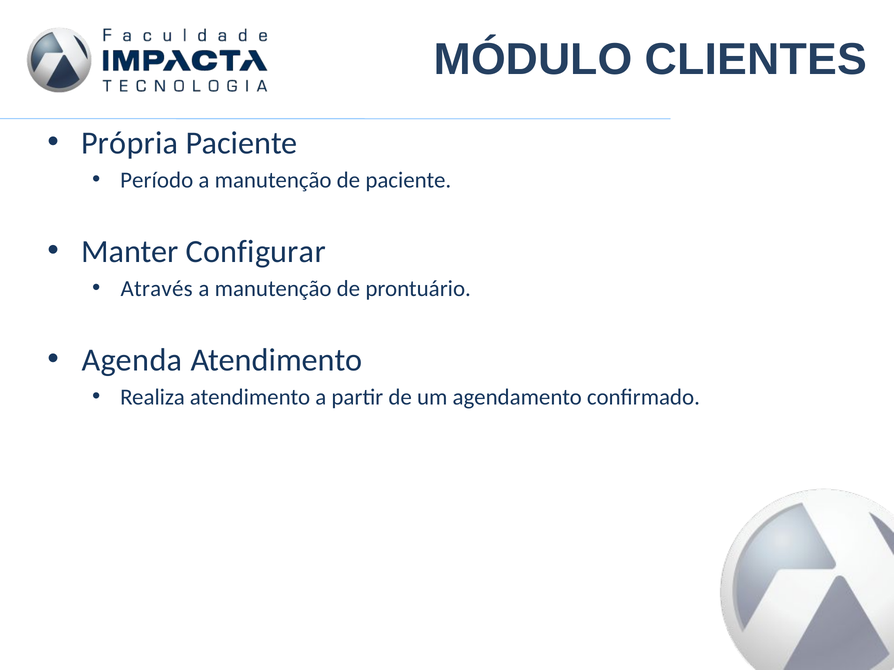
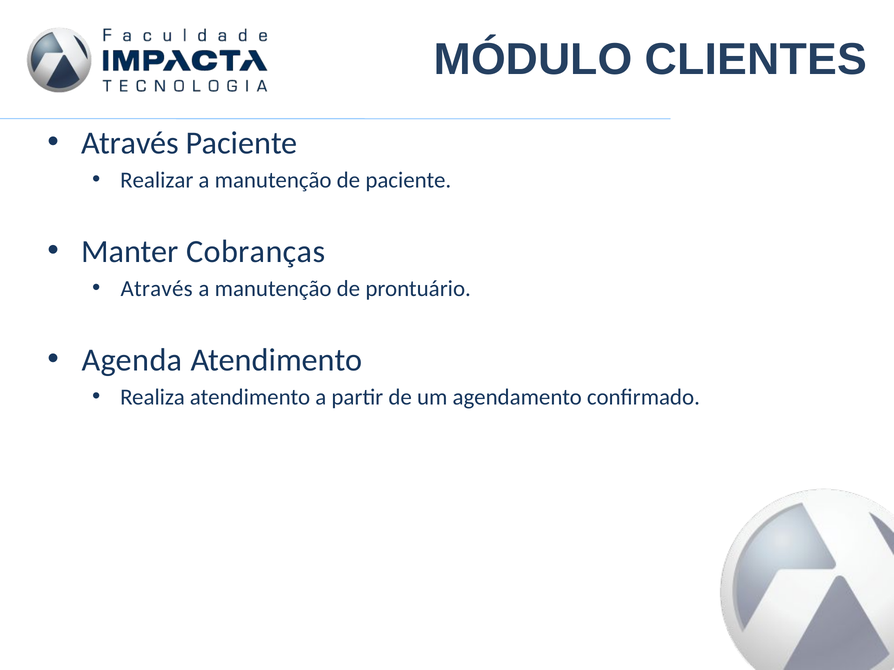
Própria at (130, 143): Própria -> Através
Período: Período -> Realizar
Configurar: Configurar -> Cobranças
